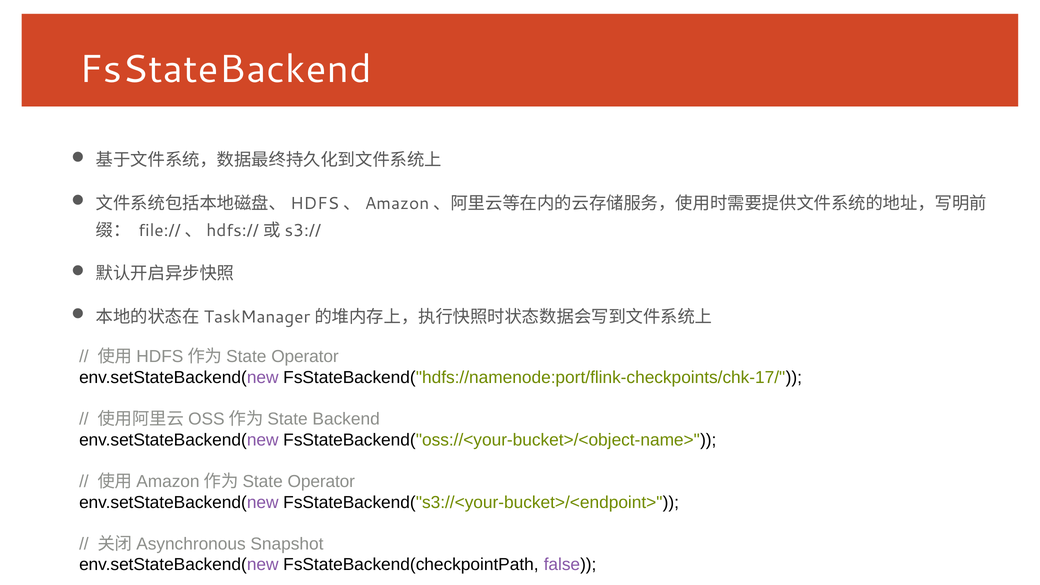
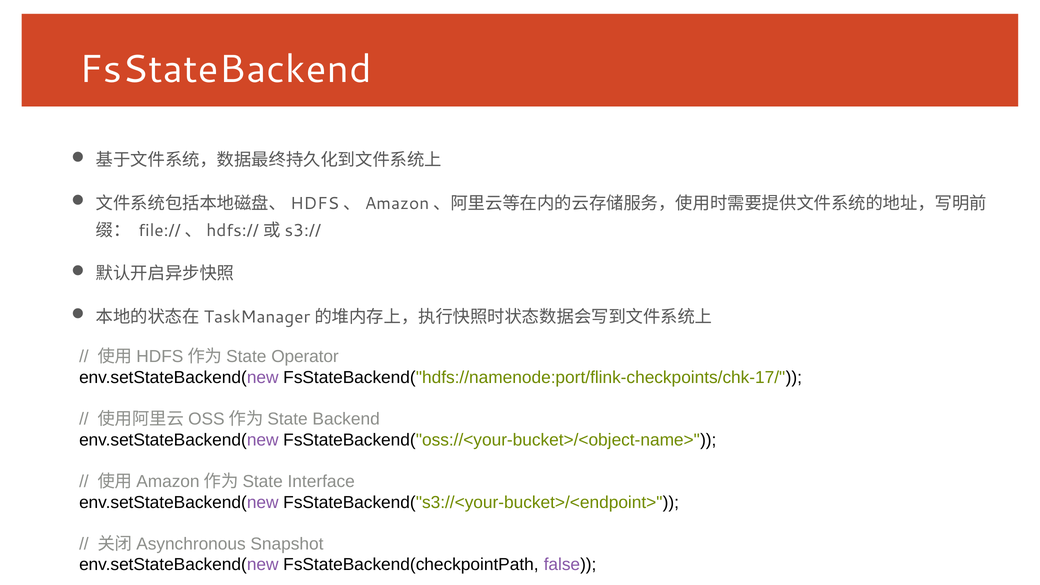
Operator at (321, 482): Operator -> Interface
